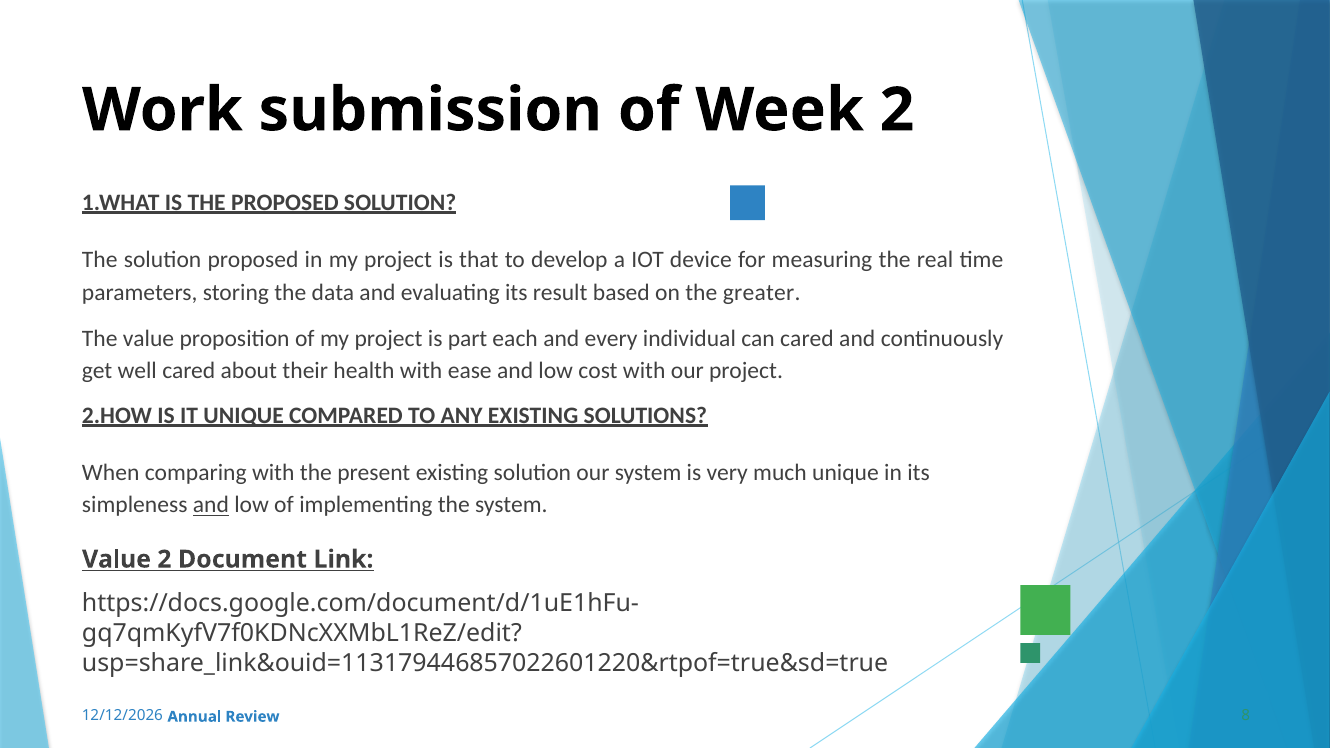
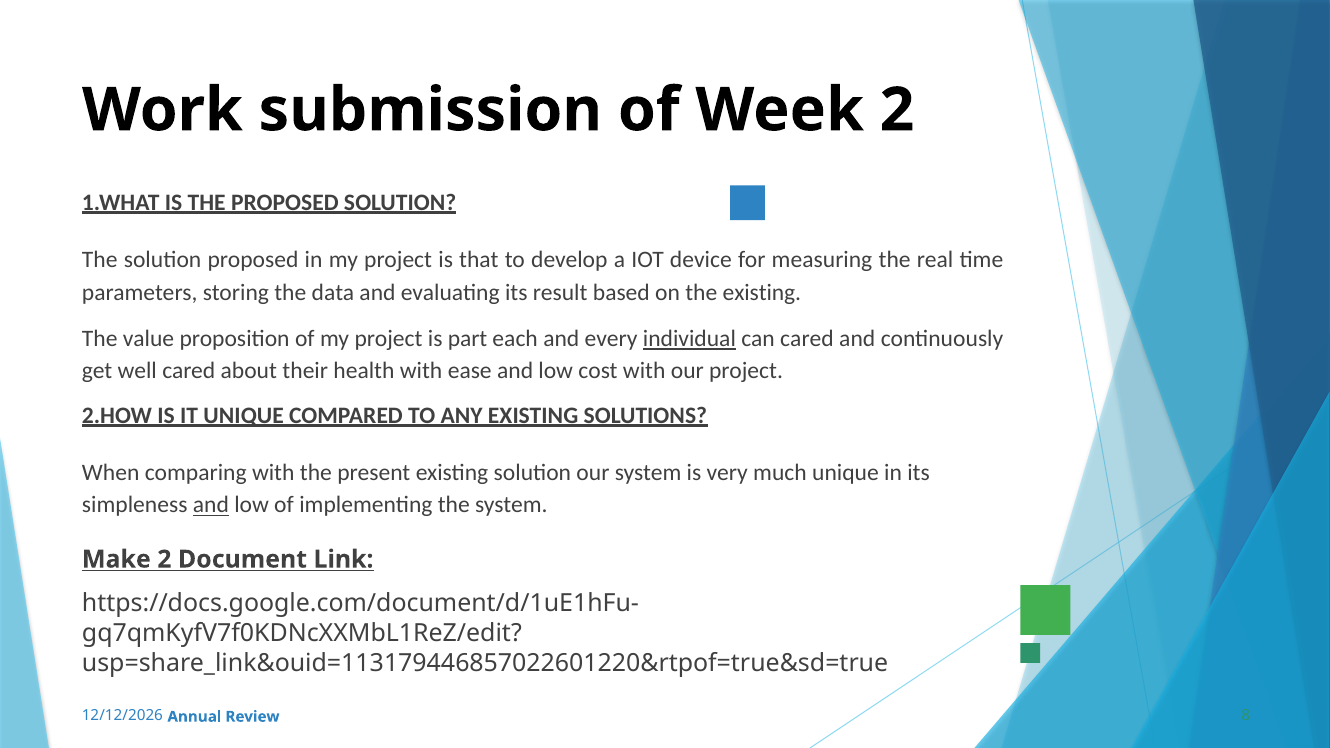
the greater: greater -> existing
individual underline: none -> present
Value at (116, 559): Value -> Make
